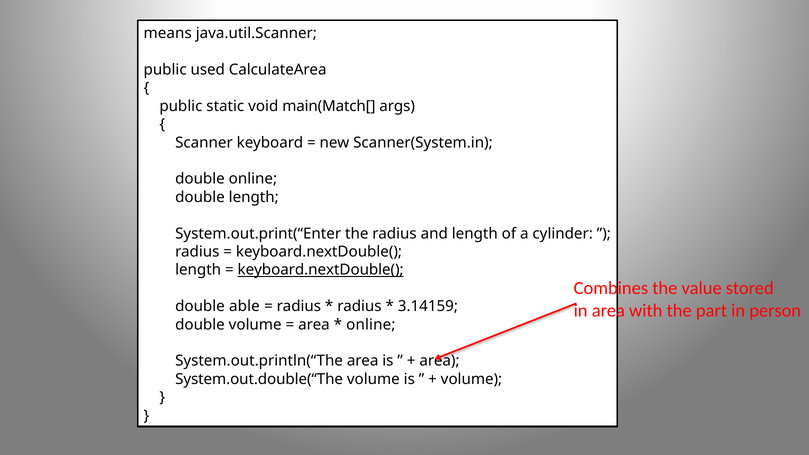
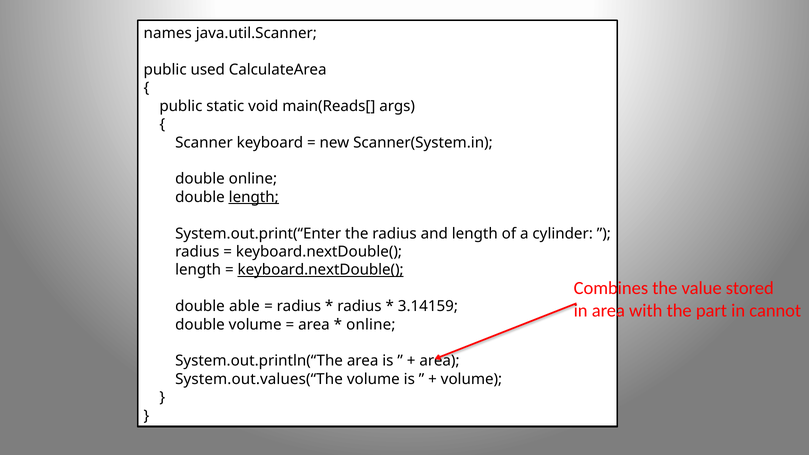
means: means -> names
main(Match[: main(Match[ -> main(Reads[
length at (254, 197) underline: none -> present
person: person -> cannot
System.out.double(“The: System.out.double(“The -> System.out.values(“The
